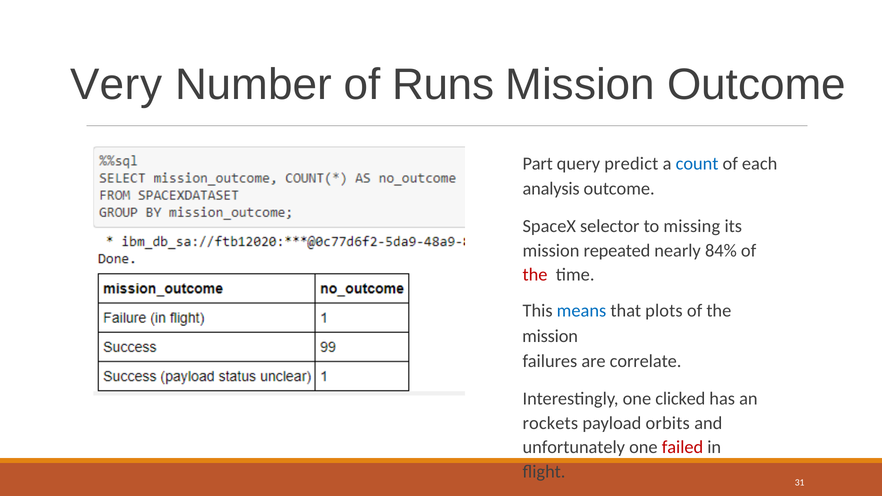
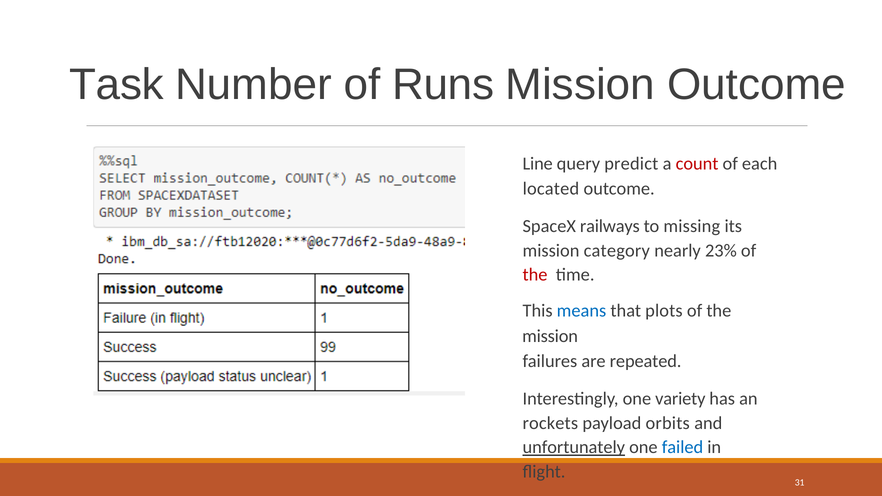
Very: Very -> Task
Part: Part -> Line
count colour: blue -> red
analysis: analysis -> located
selector: selector -> railways
repeated: repeated -> category
84%: 84% -> 23%
correlate: correlate -> repeated
clicked: clicked -> variety
unfortunately underline: none -> present
failed colour: red -> blue
